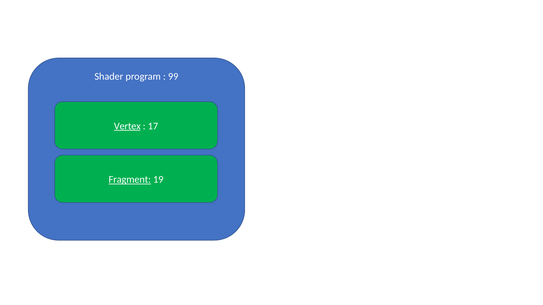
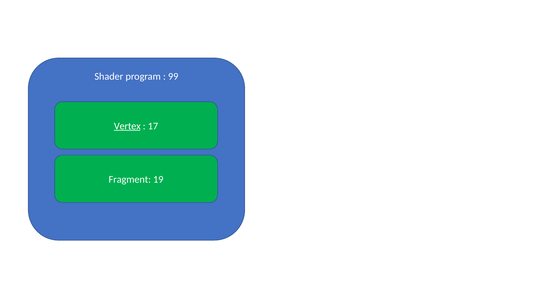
Fragment underline: present -> none
